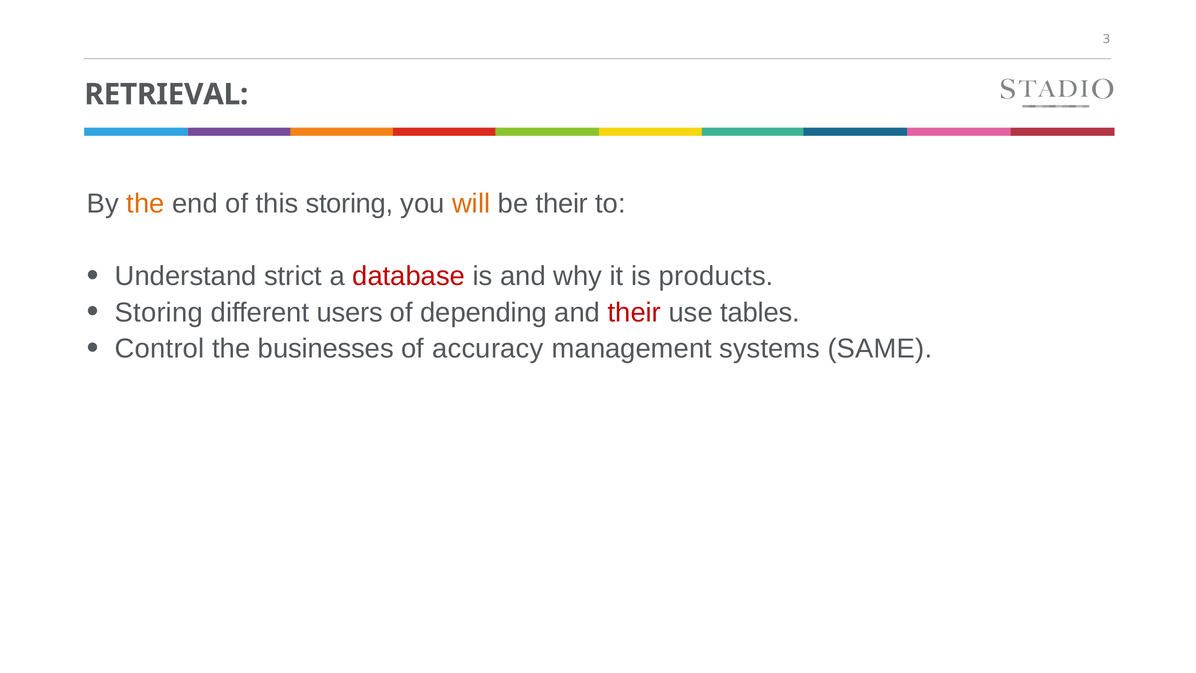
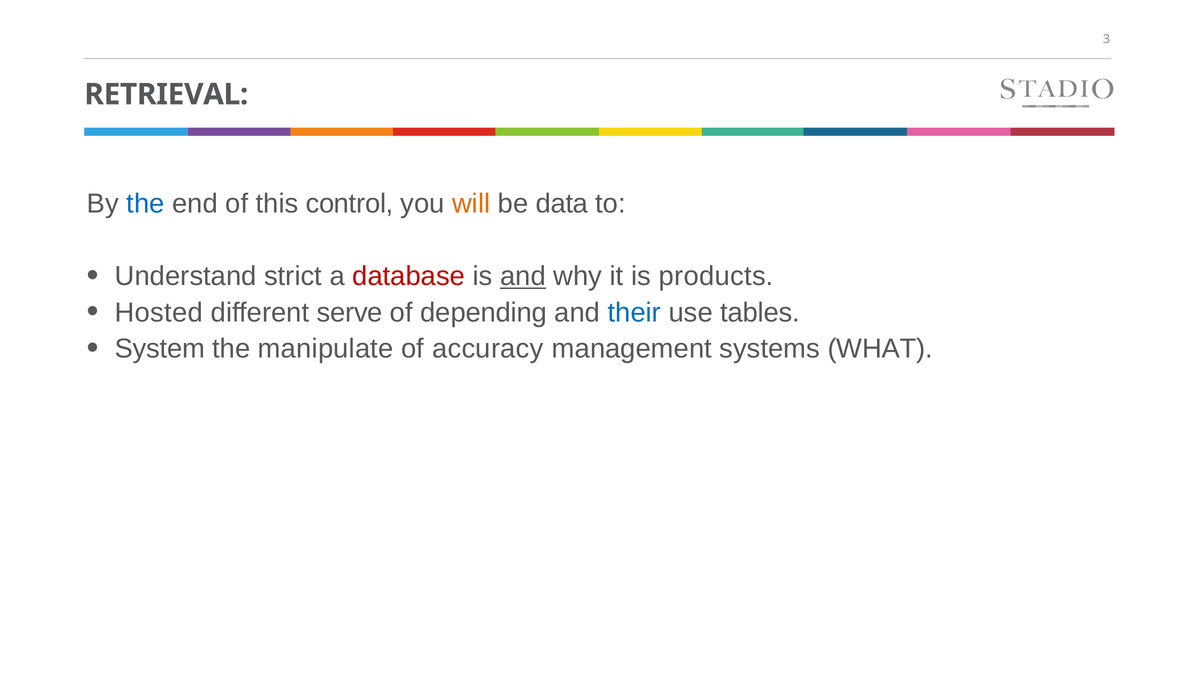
the at (145, 204) colour: orange -> blue
this storing: storing -> control
be their: their -> data
and at (523, 276) underline: none -> present
Storing at (159, 312): Storing -> Hosted
users: users -> serve
their at (634, 312) colour: red -> blue
Control: Control -> System
businesses: businesses -> manipulate
SAME: SAME -> WHAT
